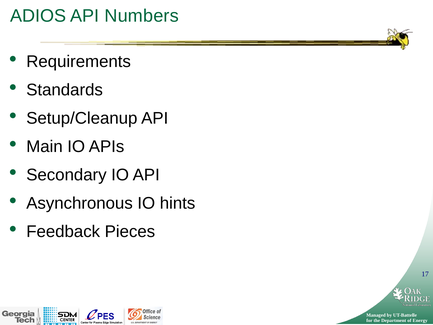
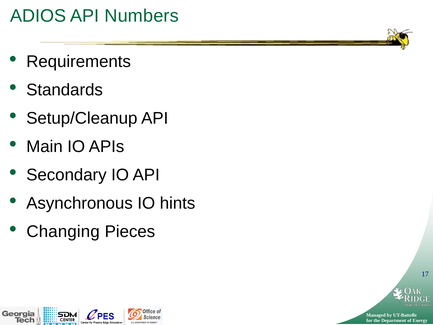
Feedback: Feedback -> Changing
